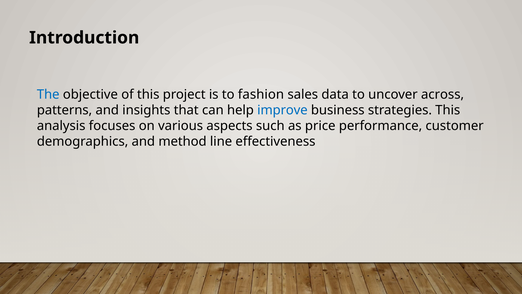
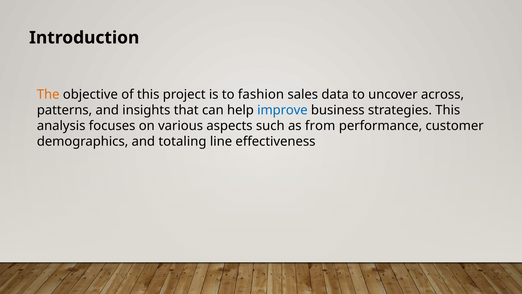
The colour: blue -> orange
price: price -> from
method: method -> totaling
